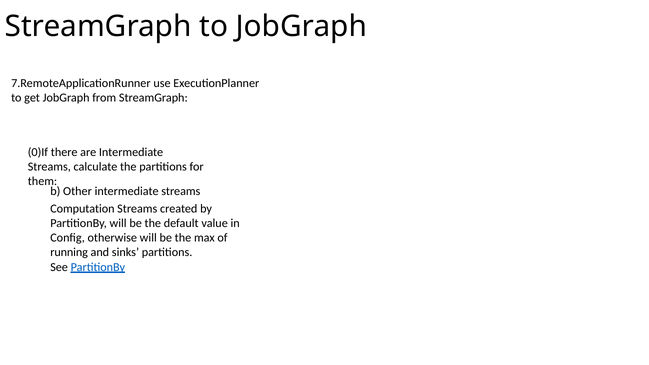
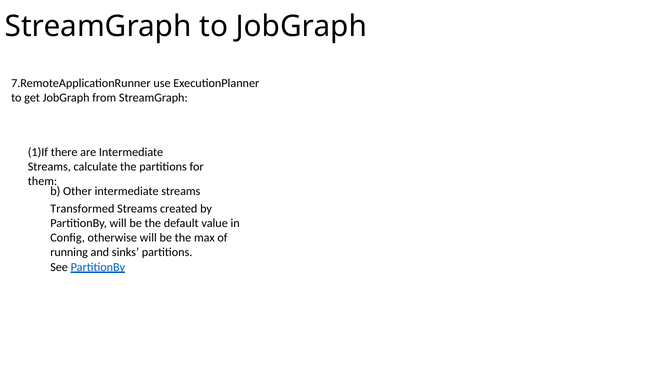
0)If: 0)If -> 1)If
Computation: Computation -> Transformed
